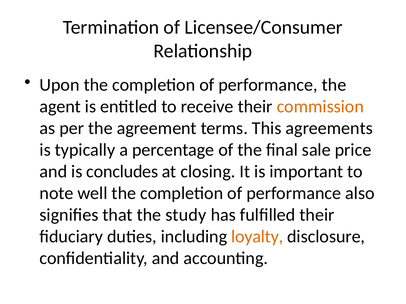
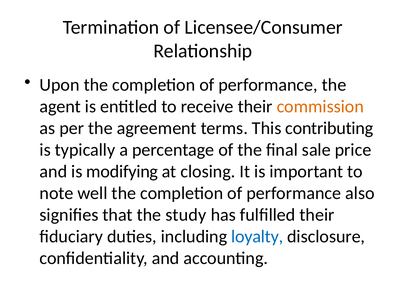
agreements: agreements -> contributing
concludes: concludes -> modifying
loyalty colour: orange -> blue
